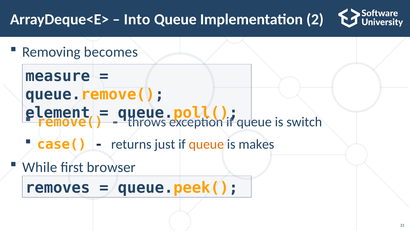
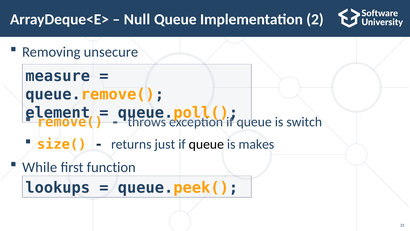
Into: Into -> Null
becomes: becomes -> unsecure
case(: case( -> size(
queue at (206, 144) colour: orange -> black
browser: browser -> function
removes: removes -> lookups
